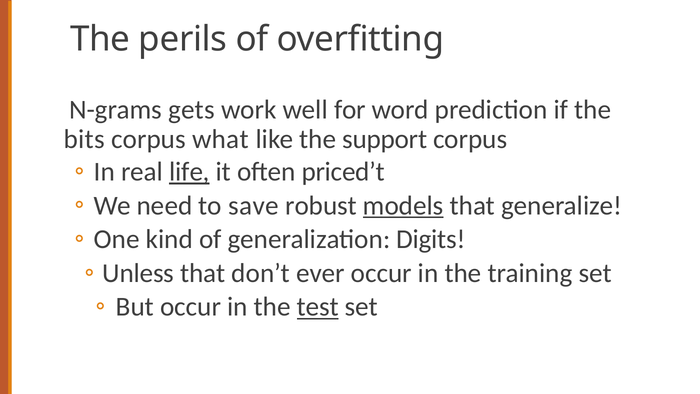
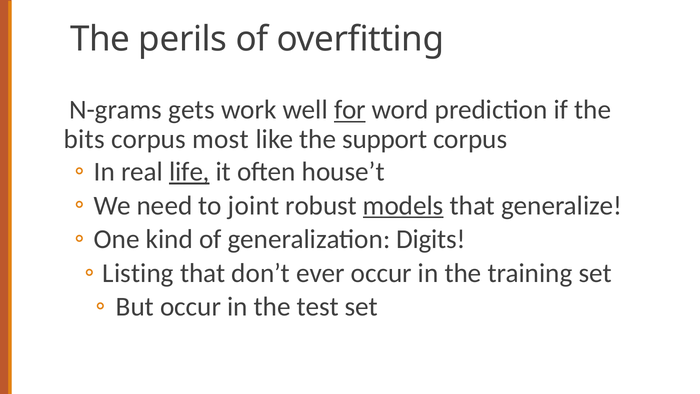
for underline: none -> present
what: what -> most
priced’t: priced’t -> house’t
save: save -> joint
Unless: Unless -> Listing
test underline: present -> none
